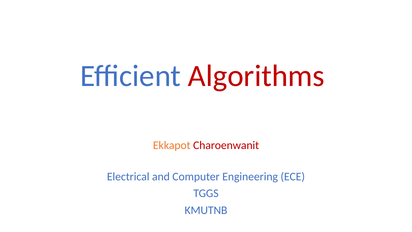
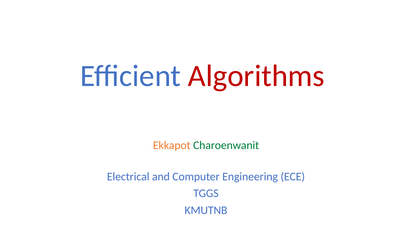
Charoenwanit colour: red -> green
